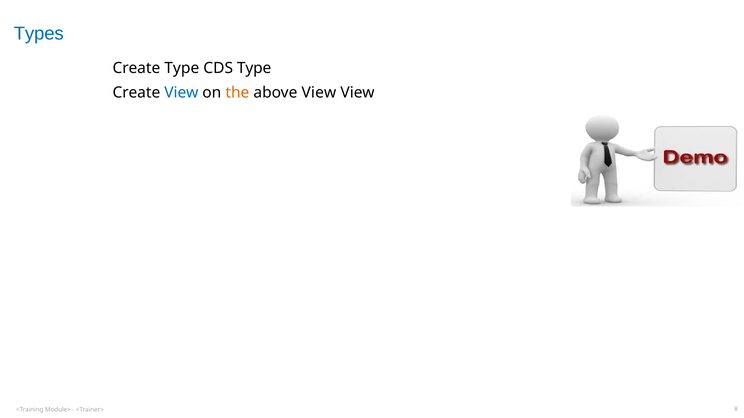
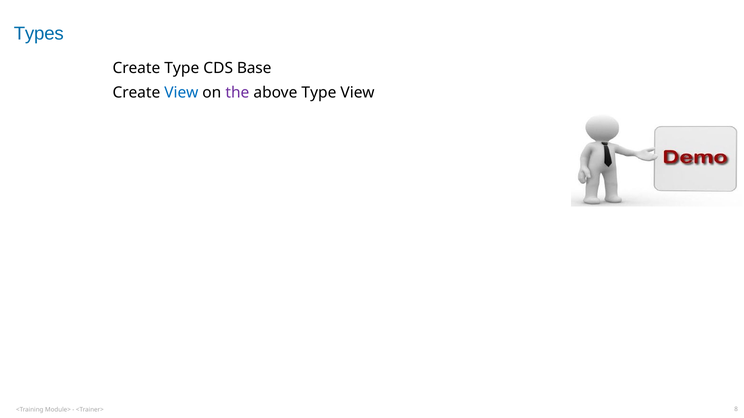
CDS Type: Type -> Base
the colour: orange -> purple
above View: View -> Type
